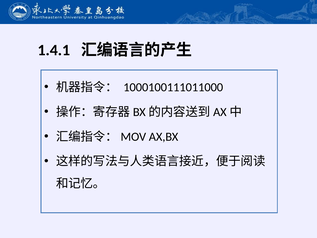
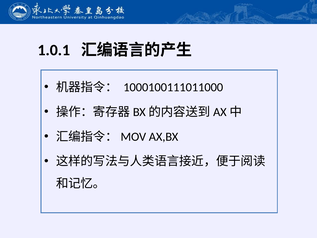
1.4.1: 1.4.1 -> 1.0.1
